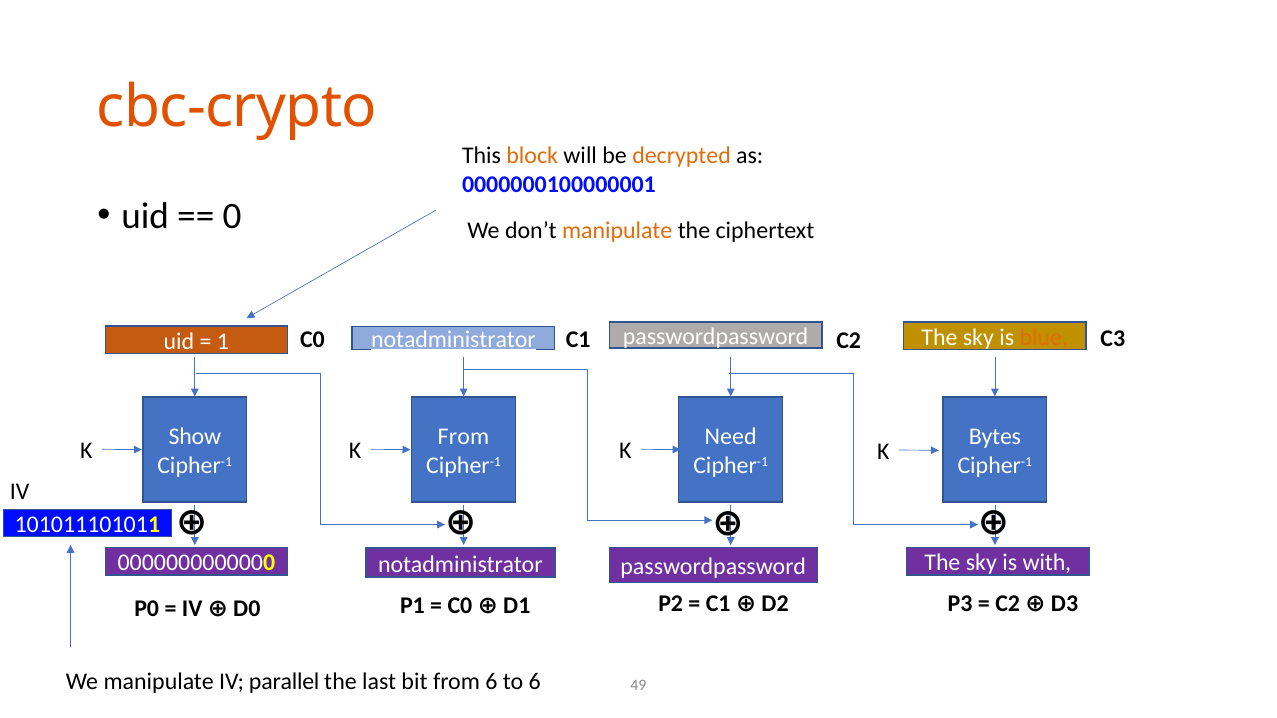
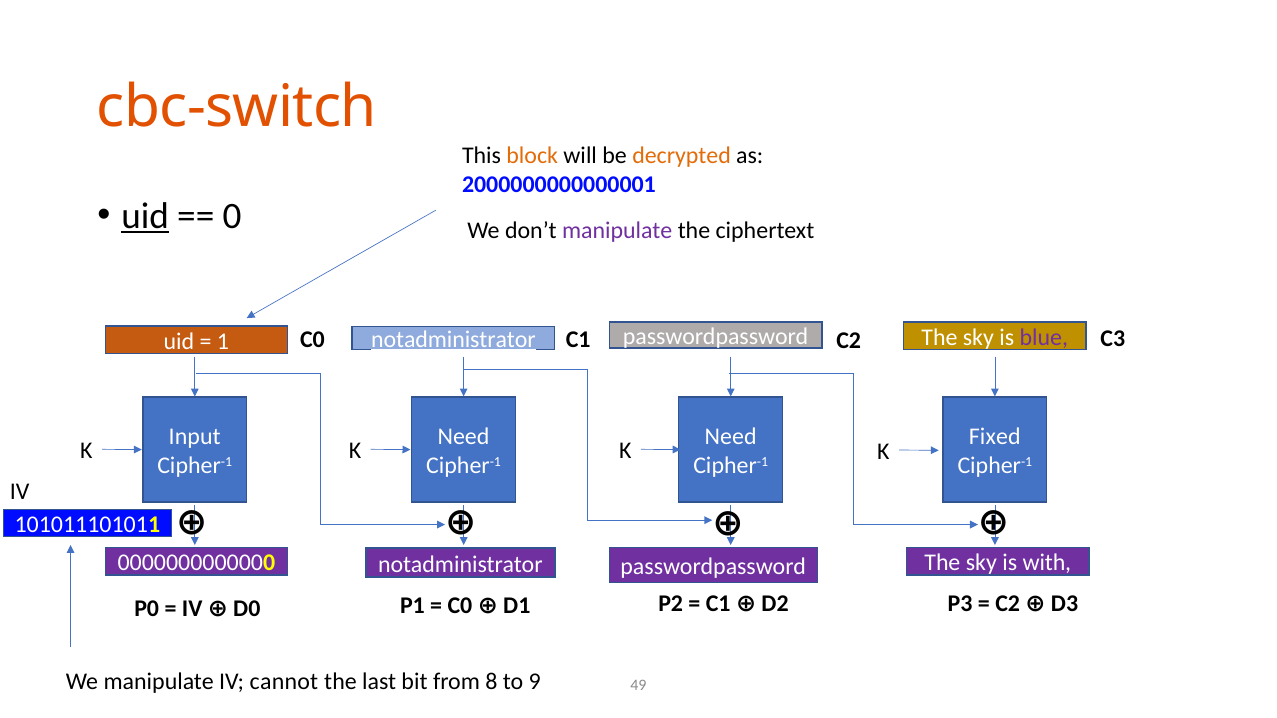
cbc-crypto: cbc-crypto -> cbc-switch
0000000100000001: 0000000100000001 -> 2000000000000001
uid at (145, 216) underline: none -> present
manipulate at (617, 231) colour: orange -> purple
blue colour: orange -> purple
Show: Show -> Input
From at (463, 437): From -> Need
Bytes: Bytes -> Fixed
parallel: parallel -> cannot
from 6: 6 -> 8
to 6: 6 -> 9
